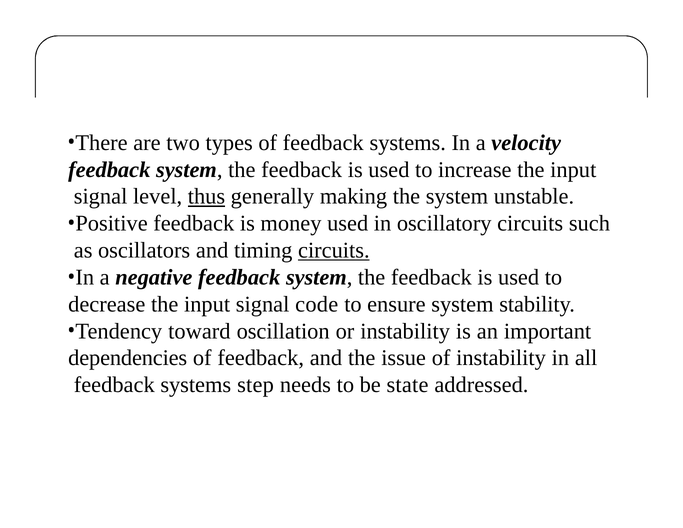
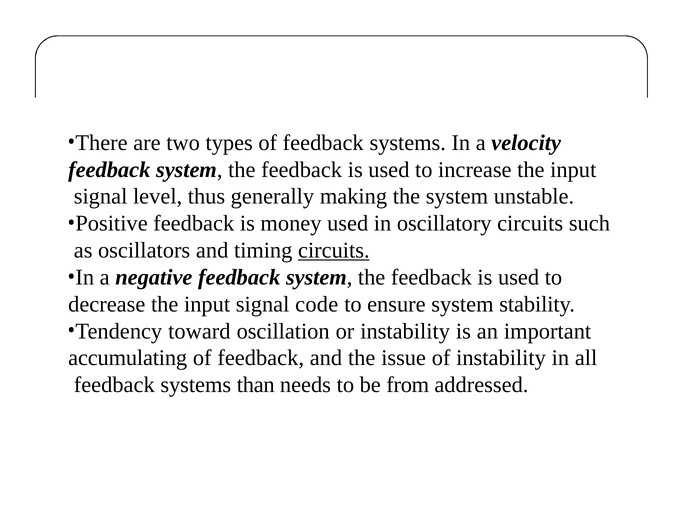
thus underline: present -> none
dependencies: dependencies -> accumulating
step: step -> than
state: state -> from
